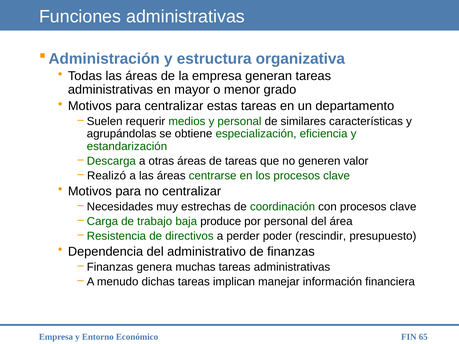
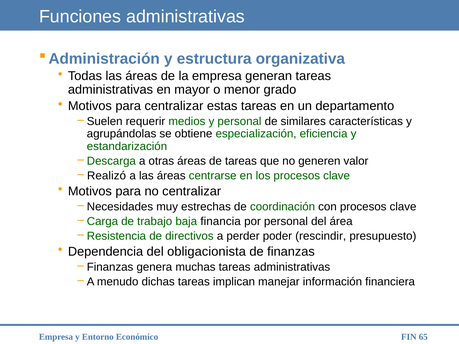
produce: produce -> financia
administrativo: administrativo -> obligacionista
